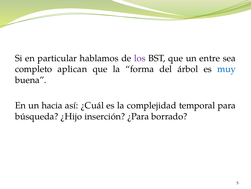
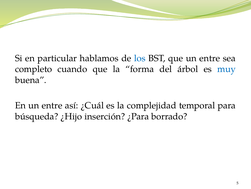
los colour: purple -> blue
aplican: aplican -> cuando
En un hacia: hacia -> entre
